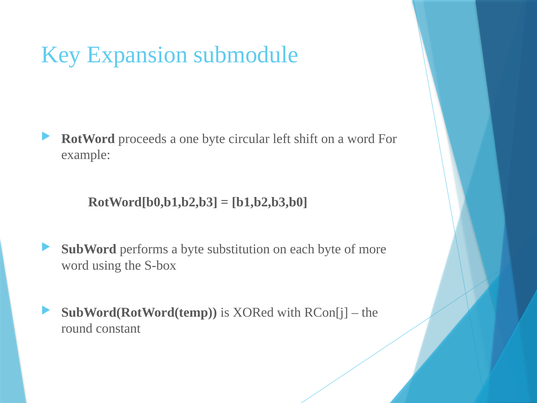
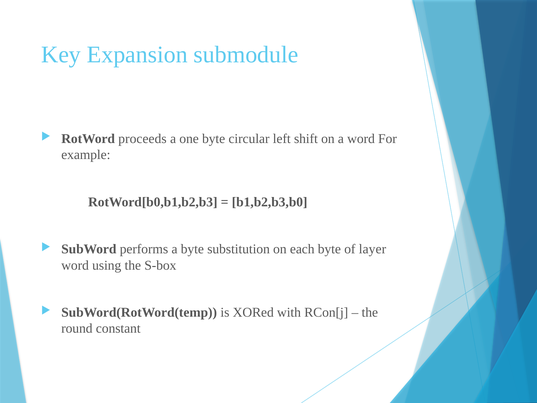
more: more -> layer
